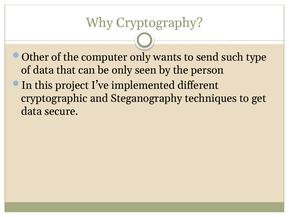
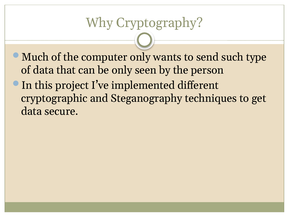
Other: Other -> Much
